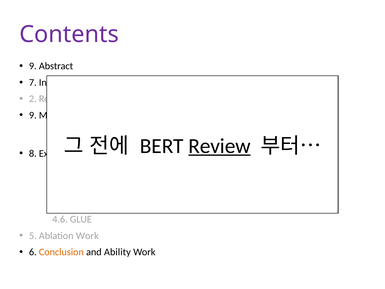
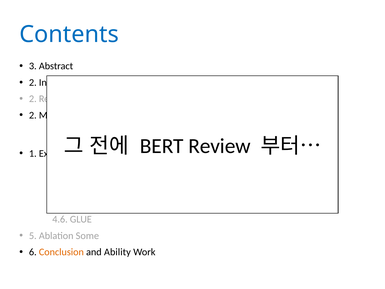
Contents colour: purple -> blue
9 at (33, 66): 9 -> 3
7 at (33, 82): 7 -> 2
9 at (33, 115): 9 -> 2
Review underline: present -> none
8: 8 -> 1
Ablation Work: Work -> Some
